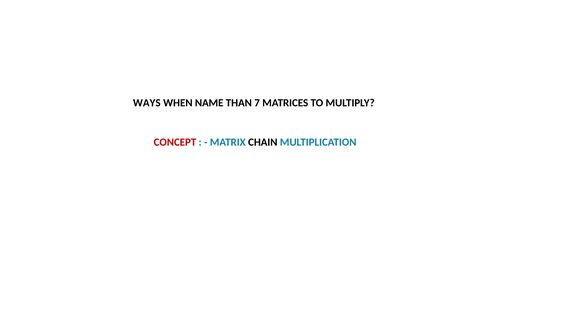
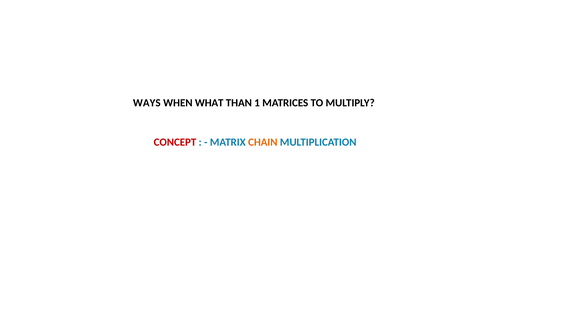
NAME: NAME -> WHAT
7: 7 -> 1
CHAIN colour: black -> orange
